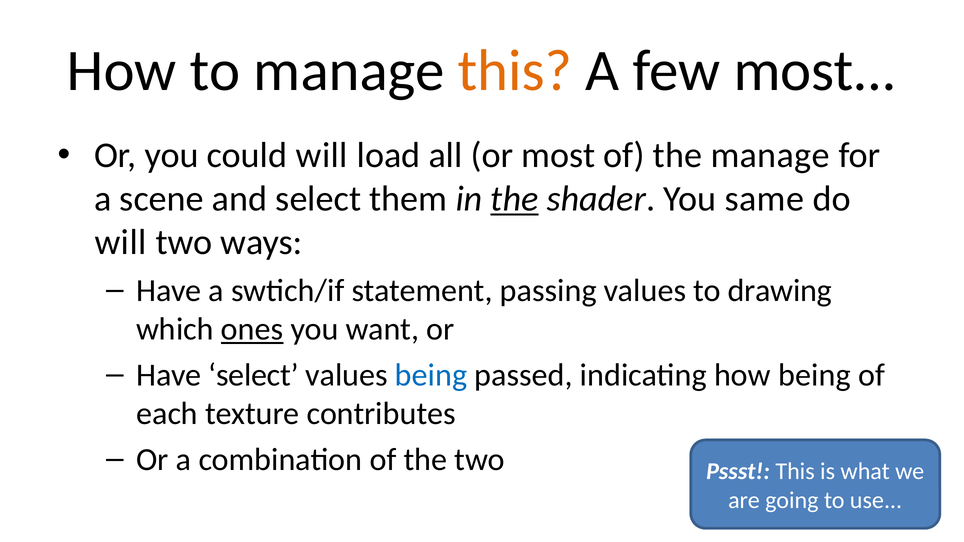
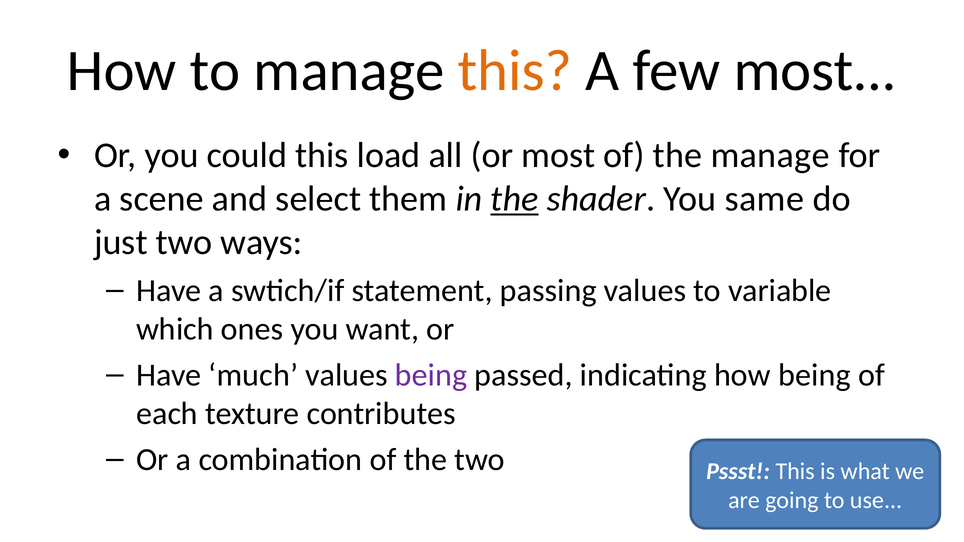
could will: will -> this
will at (121, 242): will -> just
drawing: drawing -> variable
ones underline: present -> none
Have select: select -> much
being at (431, 375) colour: blue -> purple
